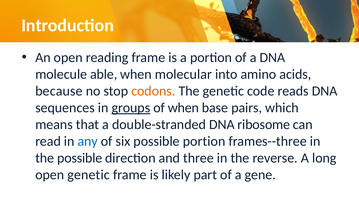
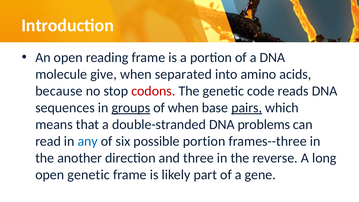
able: able -> give
molecular: molecular -> separated
codons colour: orange -> red
pairs underline: none -> present
ribosome: ribosome -> problems
the possible: possible -> another
